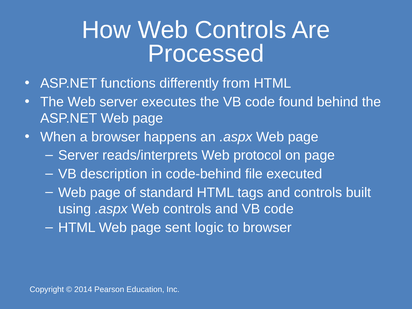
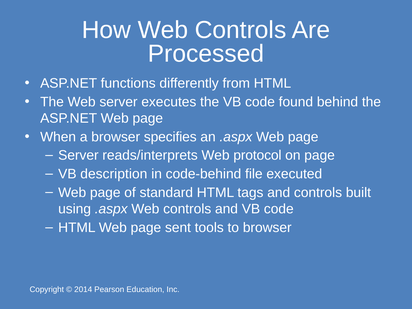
happens: happens -> specifies
logic: logic -> tools
